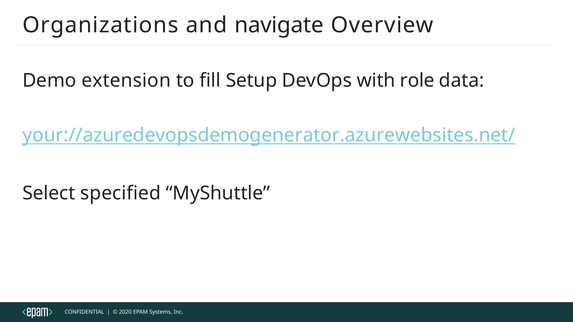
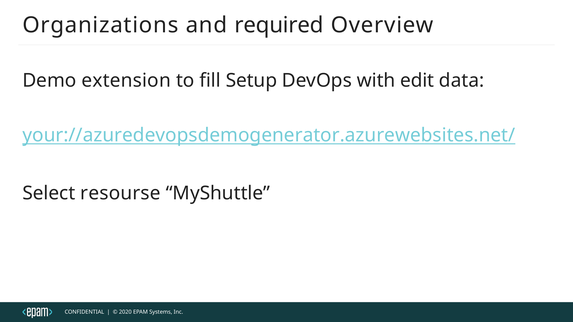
navigate: navigate -> required
role: role -> edit
specified: specified -> resourse
